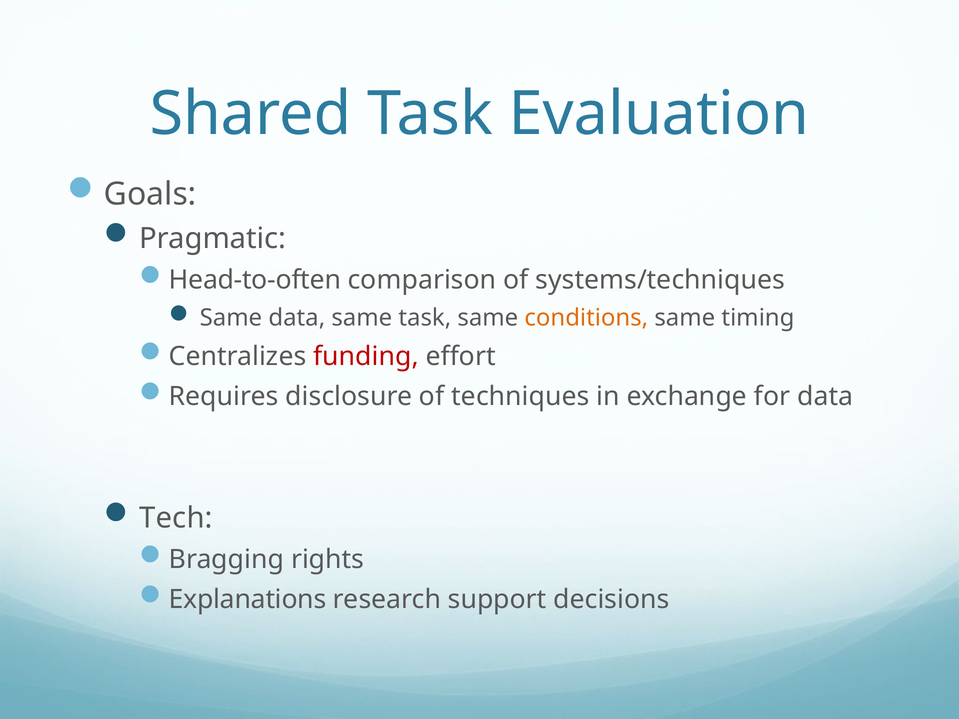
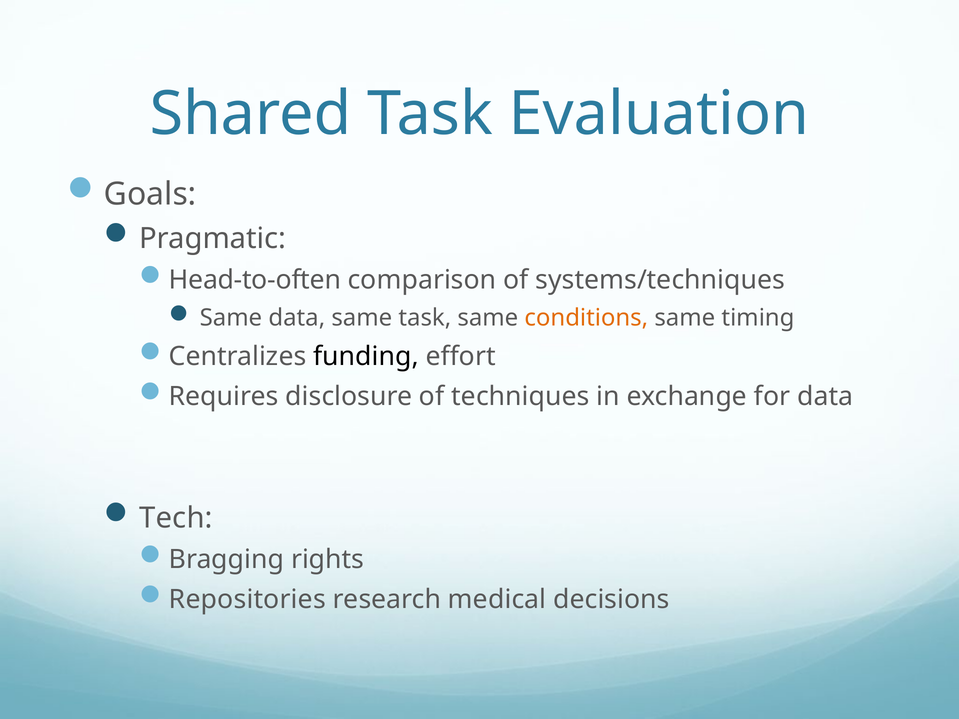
funding colour: red -> black
Explanations: Explanations -> Repositories
support: support -> medical
